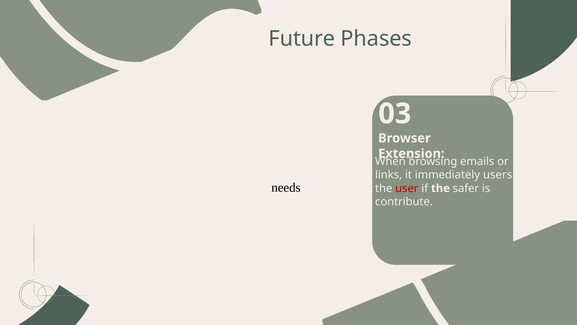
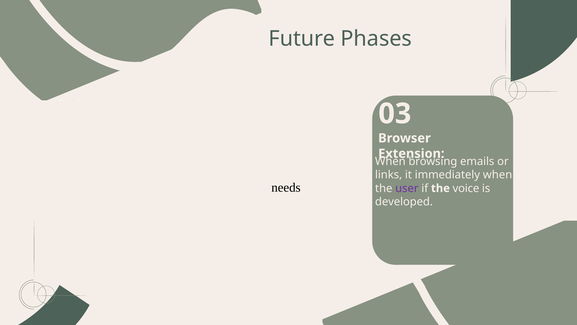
immediately users: users -> when
user at (407, 188) colour: red -> purple
the safer: safer -> voice
contribute at (404, 202): contribute -> developed
